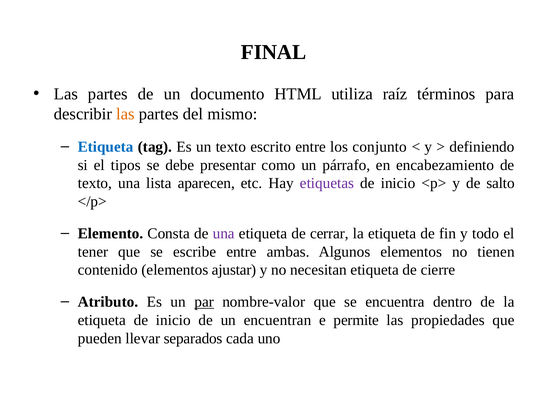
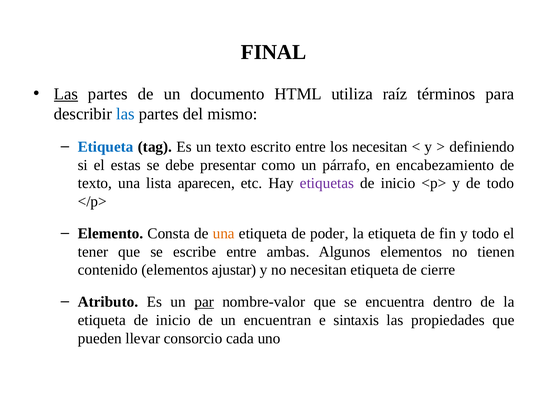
Las at (66, 94) underline: none -> present
las at (126, 114) colour: orange -> blue
los conjunto: conjunto -> necesitan
tipos: tipos -> estas
de salto: salto -> todo
una at (224, 234) colour: purple -> orange
cerrar: cerrar -> poder
permite: permite -> sintaxis
separados: separados -> consorcio
